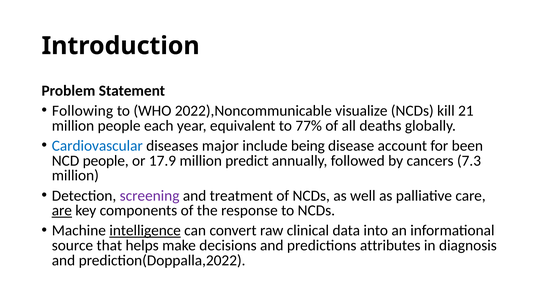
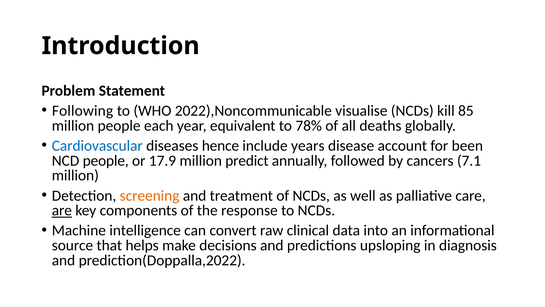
visualize: visualize -> visualise
21: 21 -> 85
77%: 77% -> 78%
major: major -> hence
being: being -> years
7.3: 7.3 -> 7.1
screening colour: purple -> orange
intelligence underline: present -> none
attributes: attributes -> upsloping
